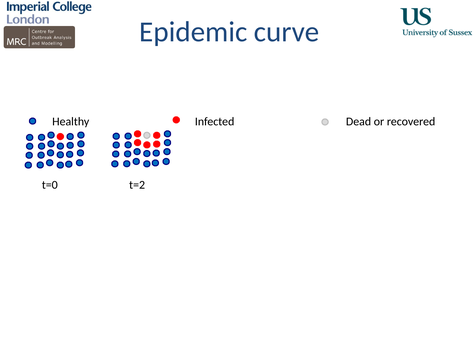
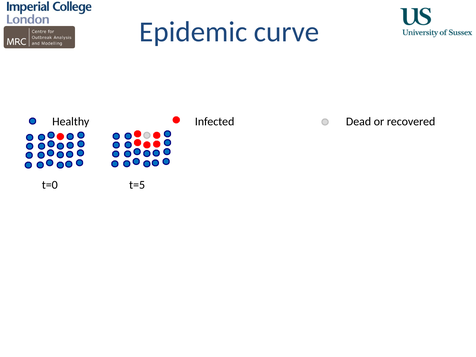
t=2: t=2 -> t=5
